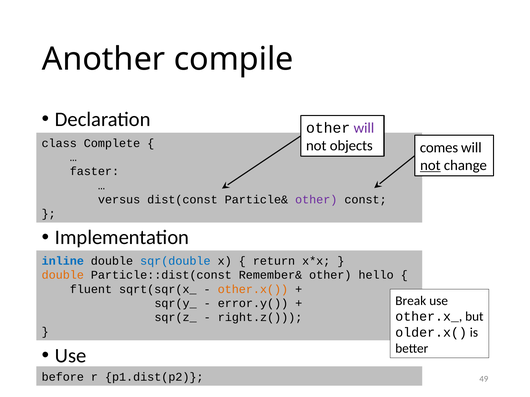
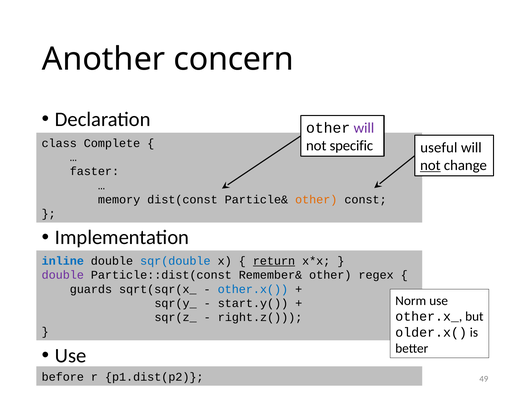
compile: compile -> concern
objects: objects -> specific
comes: comes -> useful
versus: versus -> memory
other at (316, 200) colour: purple -> orange
return underline: none -> present
double at (63, 275) colour: orange -> purple
hello: hello -> regex
fluent: fluent -> guards
other.x( colour: orange -> blue
Break: Break -> Norm
error.y(: error.y( -> start.y(
